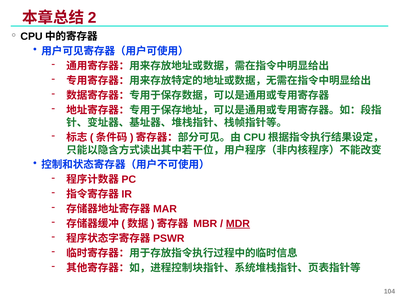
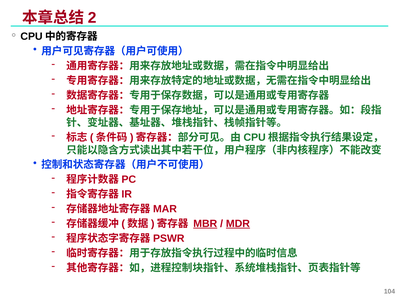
MBR underline: none -> present
